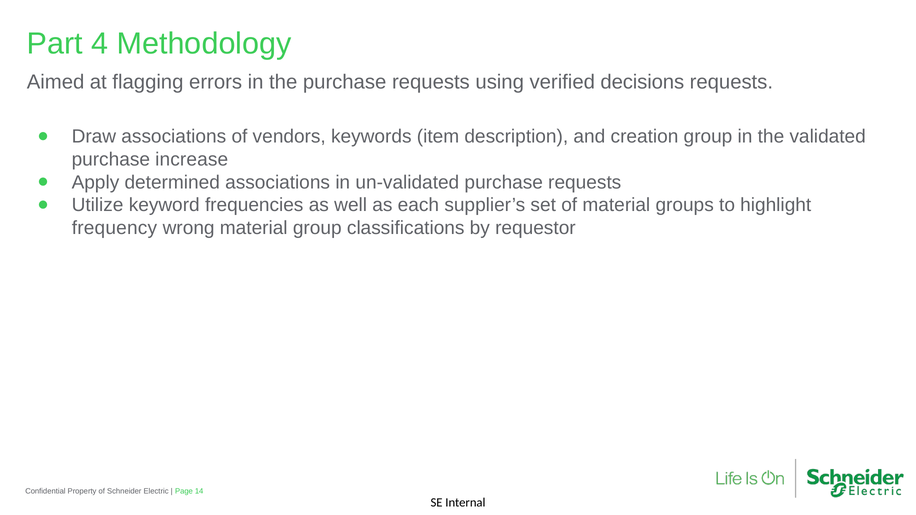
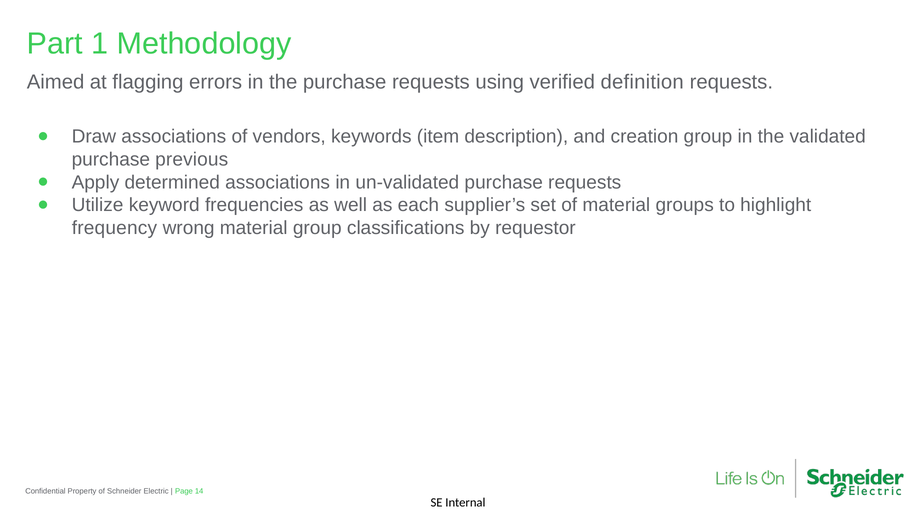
4: 4 -> 1
decisions: decisions -> definition
increase: increase -> previous
